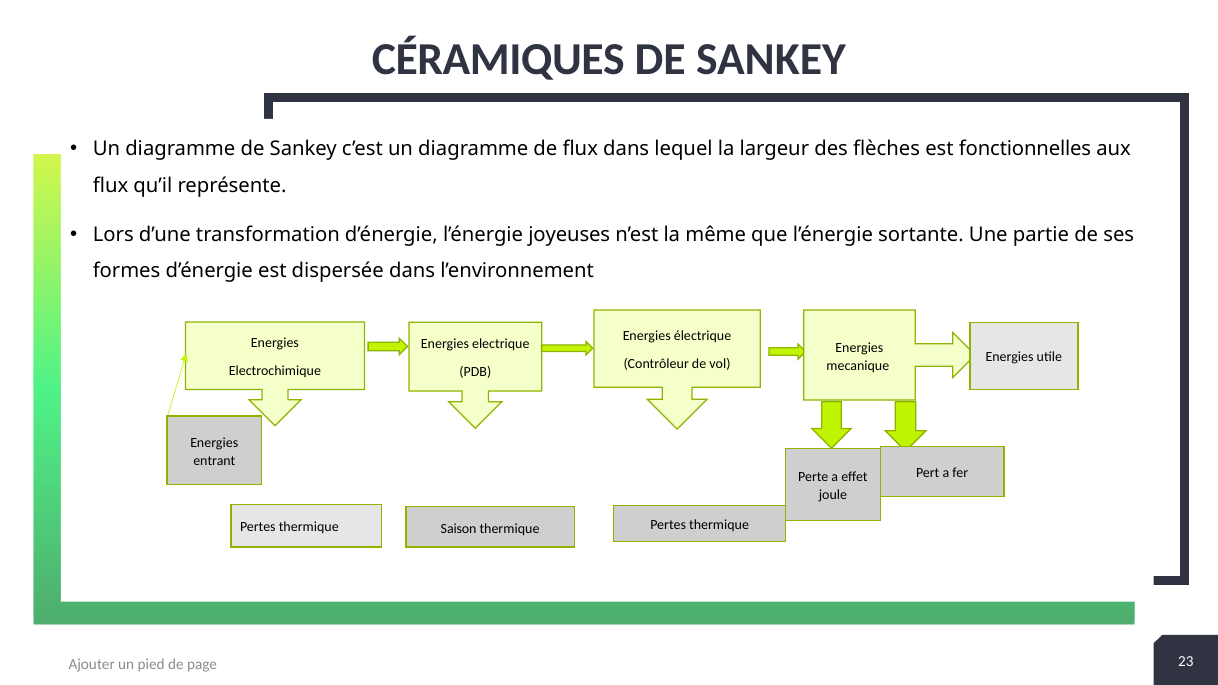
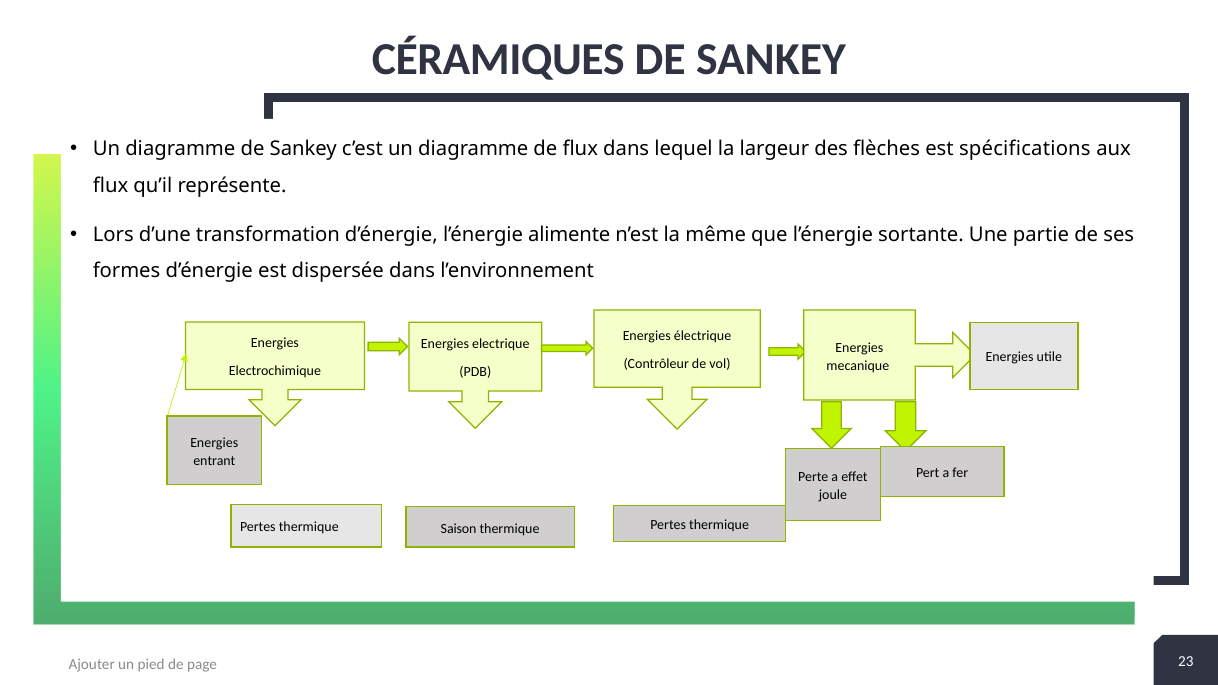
fonctionnelles: fonctionnelles -> spécifications
joyeuses: joyeuses -> alimente
